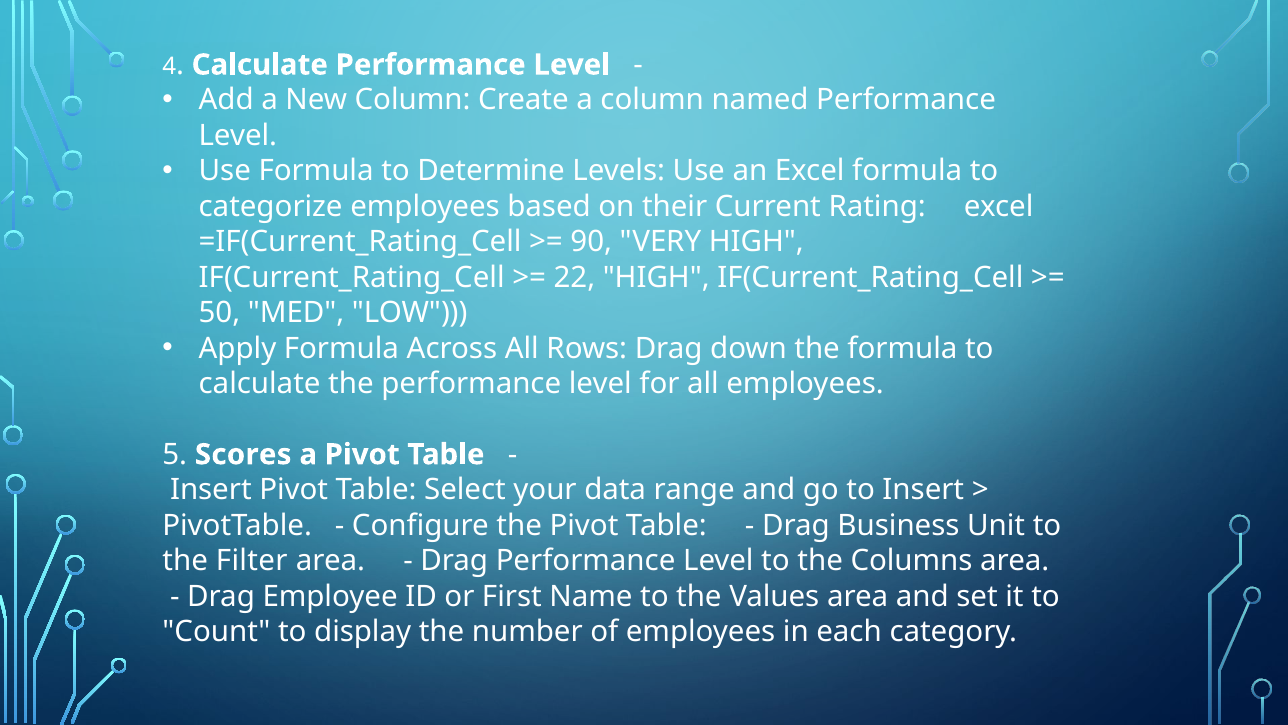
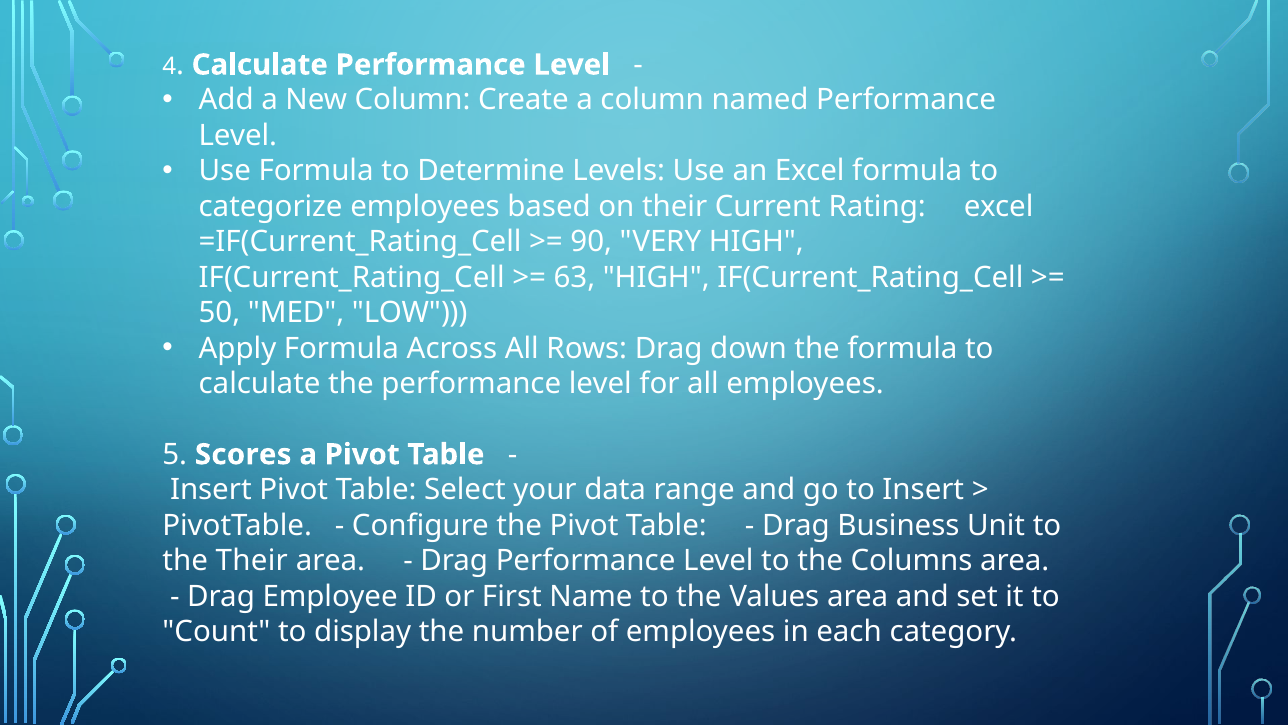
22: 22 -> 63
the Filter: Filter -> Their
